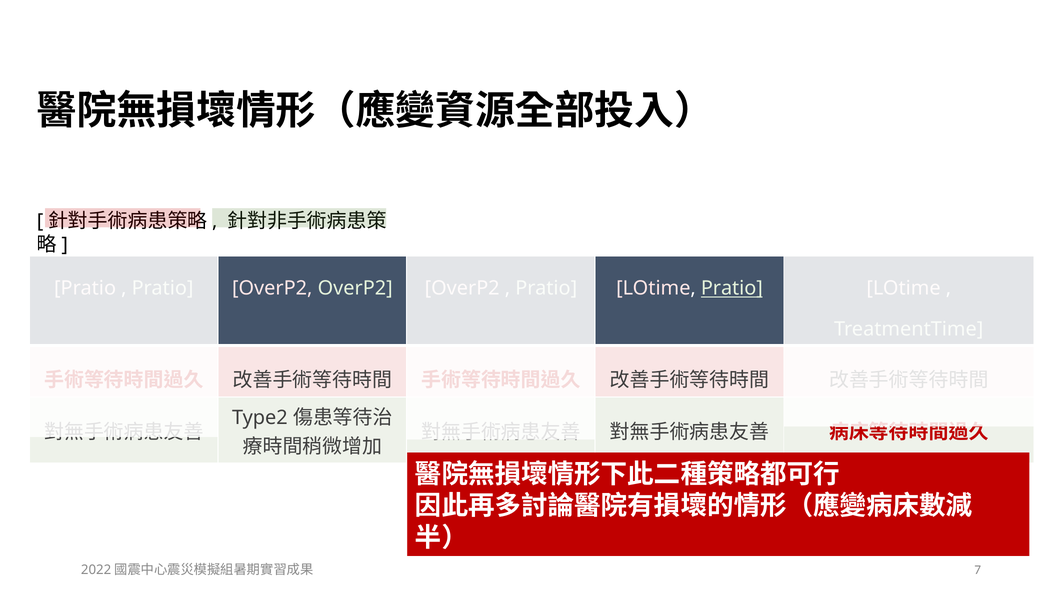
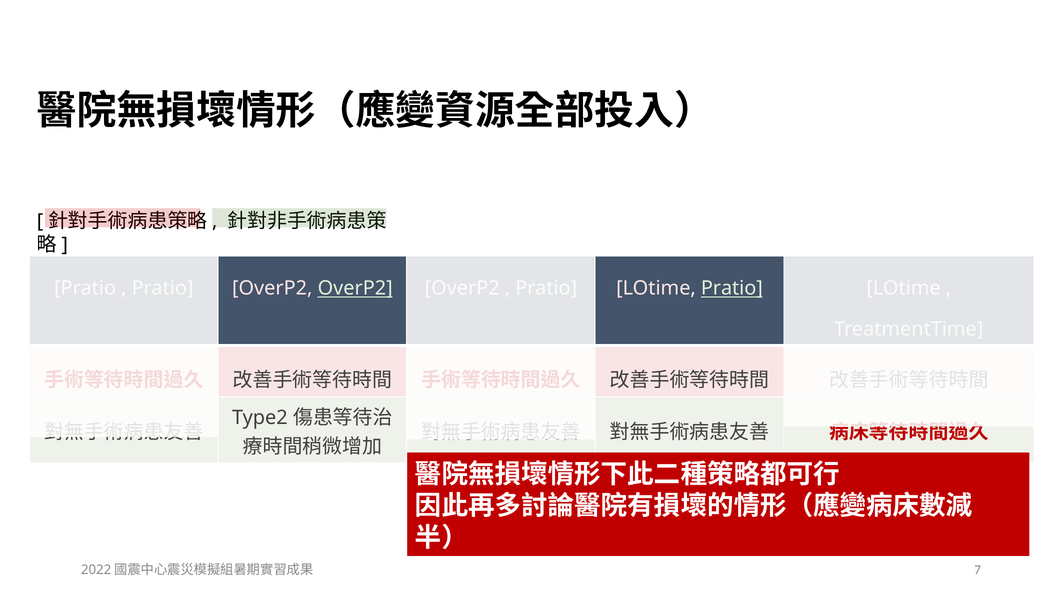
OverP2 at (355, 289) underline: none -> present
